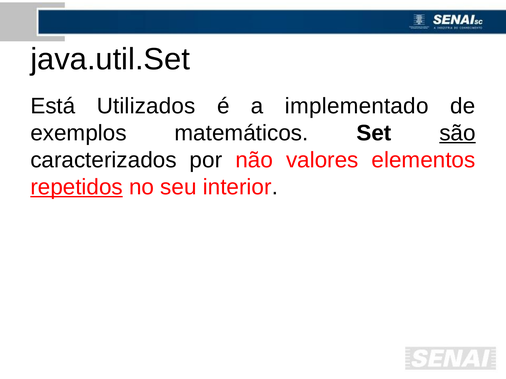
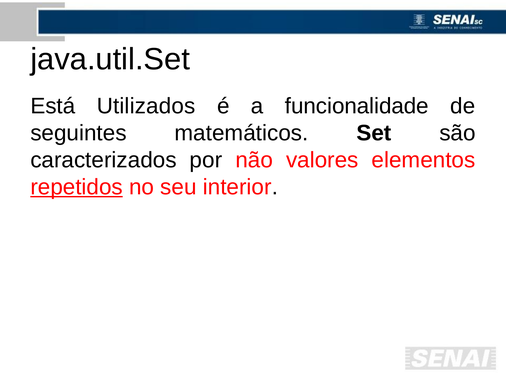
implementado: implementado -> funcionalidade
exemplos: exemplos -> seguintes
são underline: present -> none
